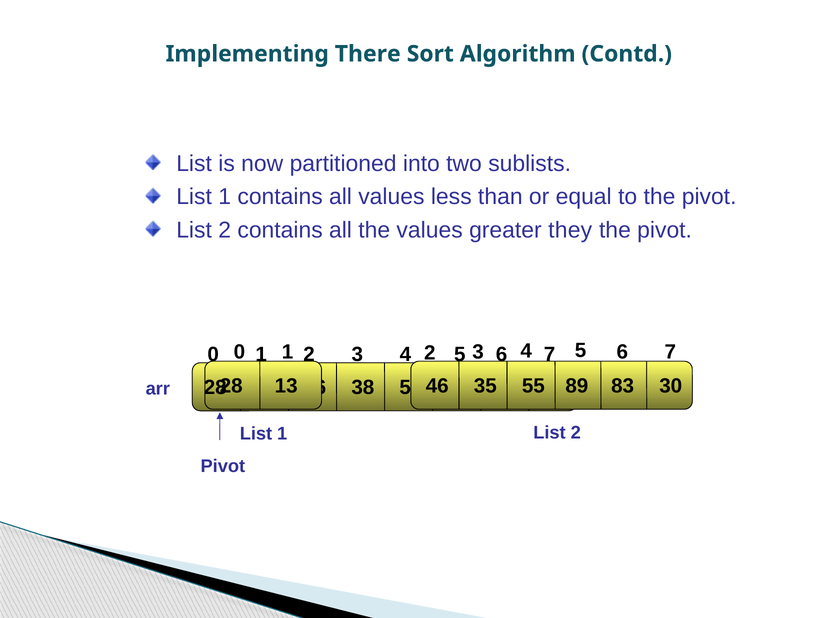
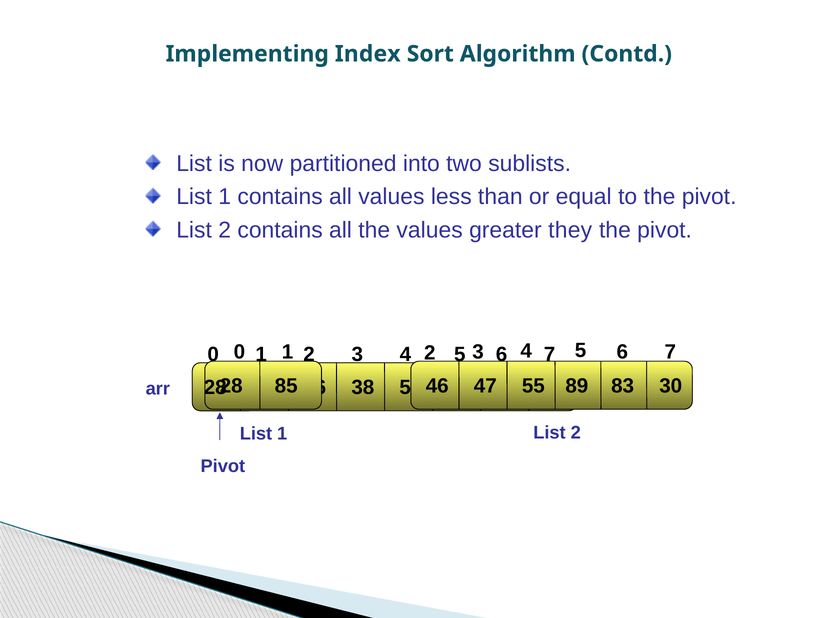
There: There -> Index
13: 13 -> 85
35: 35 -> 47
